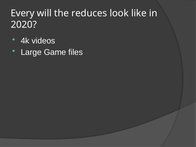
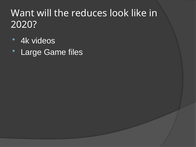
Every: Every -> Want
